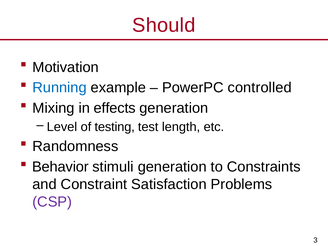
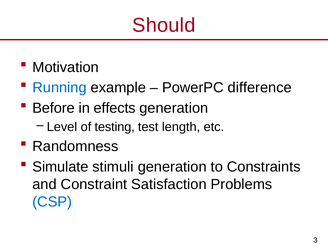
controlled: controlled -> difference
Mixing: Mixing -> Before
Behavior: Behavior -> Simulate
CSP colour: purple -> blue
